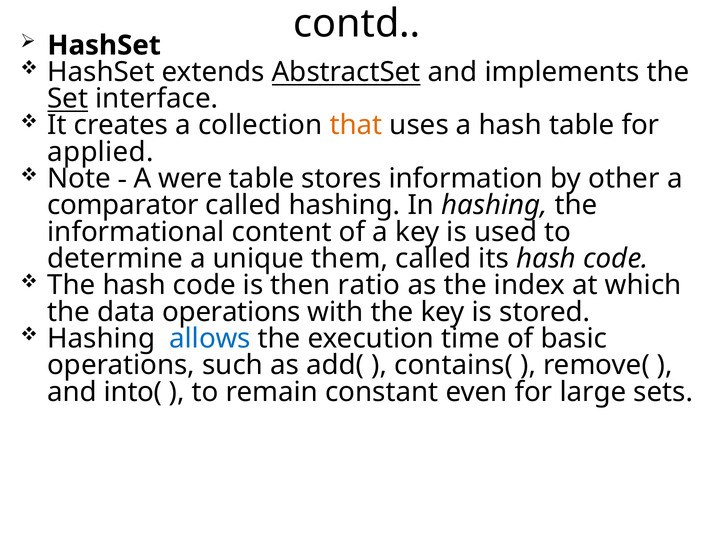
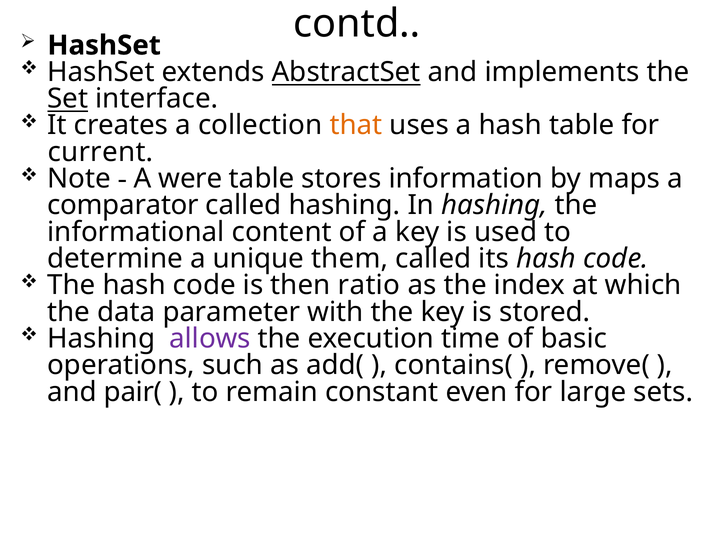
applied: applied -> current
other: other -> maps
data operations: operations -> parameter
allows colour: blue -> purple
into(: into( -> pair(
